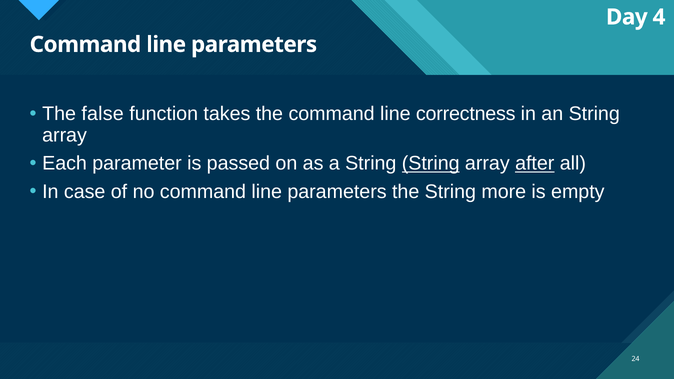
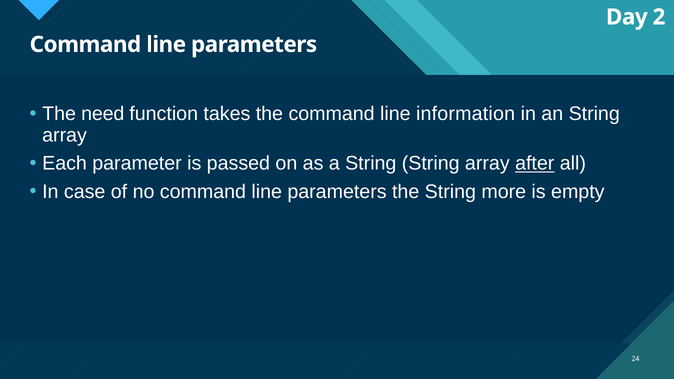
4: 4 -> 2
false: false -> need
correctness: correctness -> information
String at (431, 163) underline: present -> none
